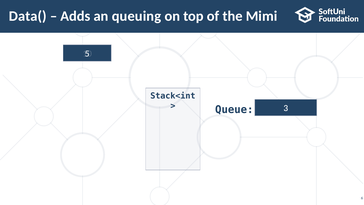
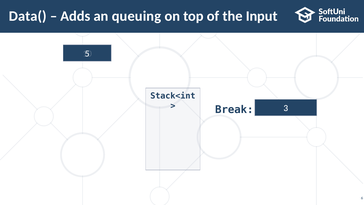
Mimi: Mimi -> Input
Queue: Queue -> Break
